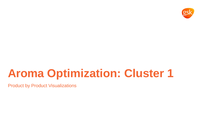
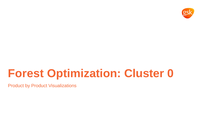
Aroma: Aroma -> Forest
1: 1 -> 0
